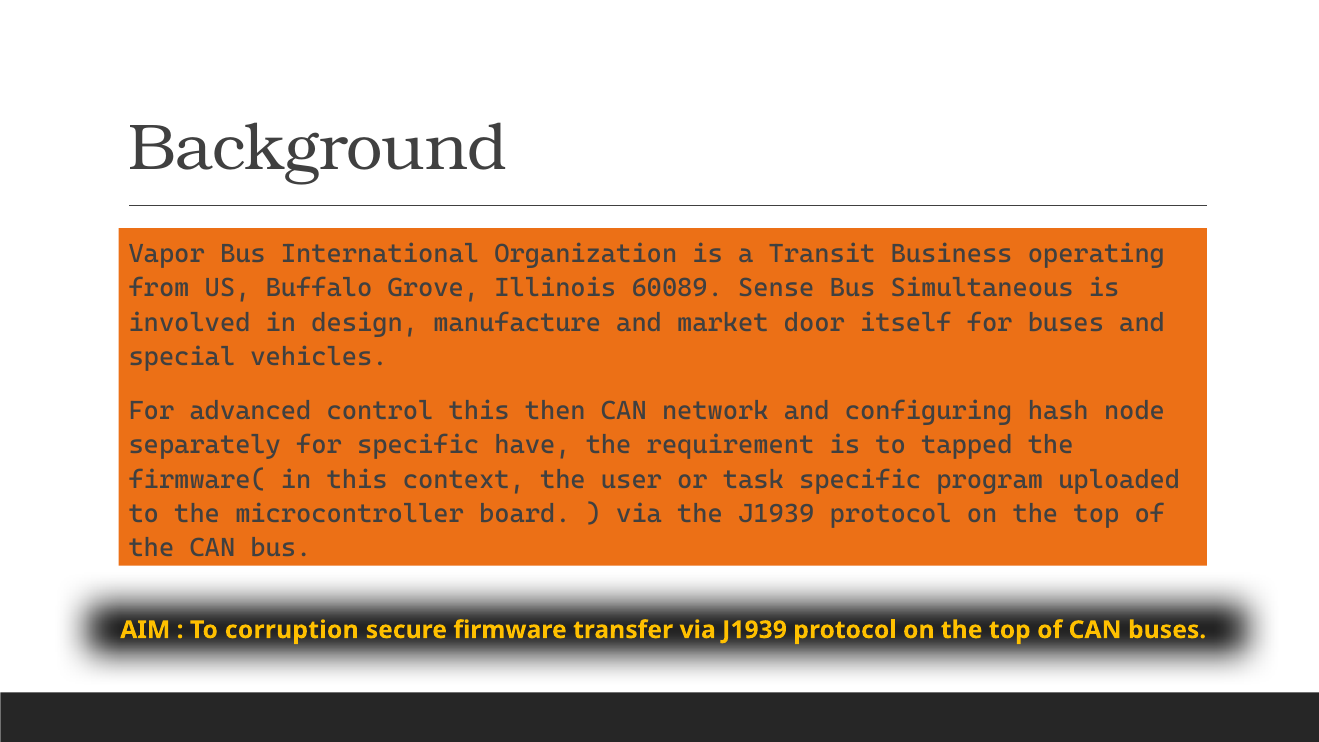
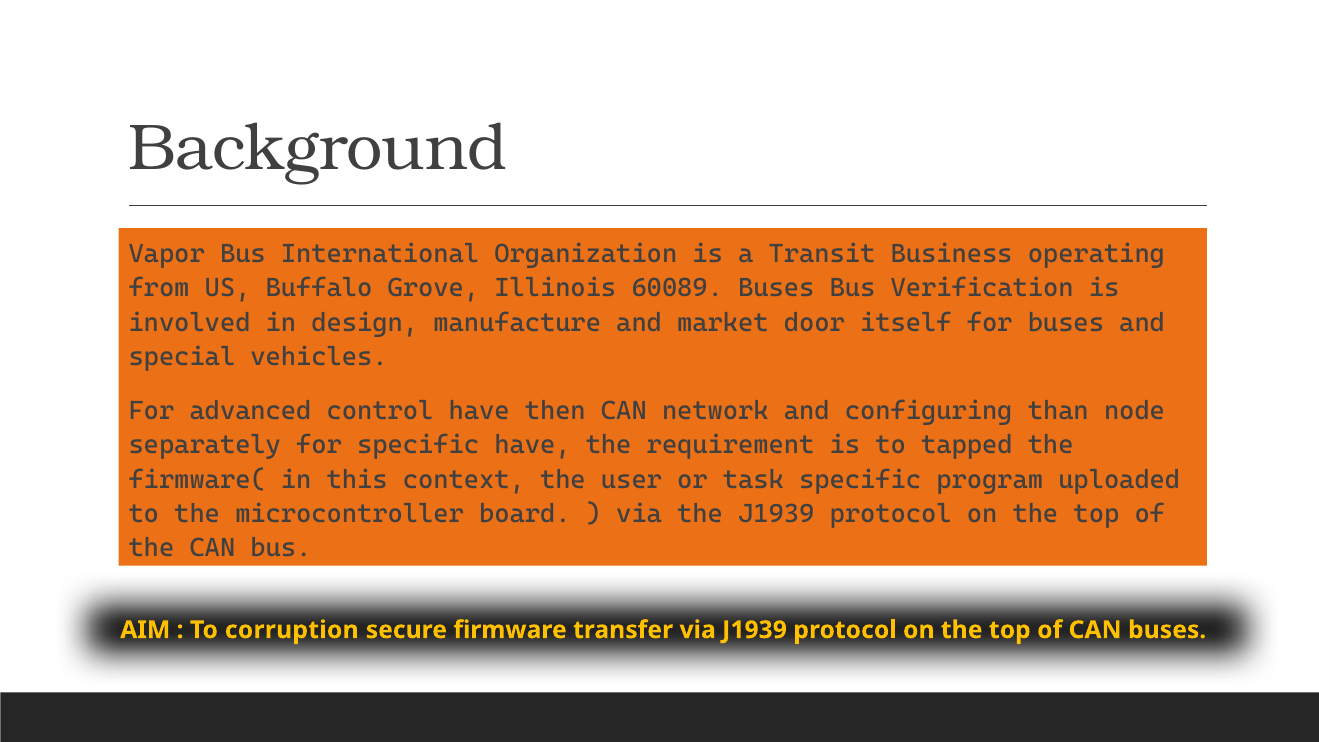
60089 Sense: Sense -> Buses
Simultaneous: Simultaneous -> Verification
control this: this -> have
hash: hash -> than
